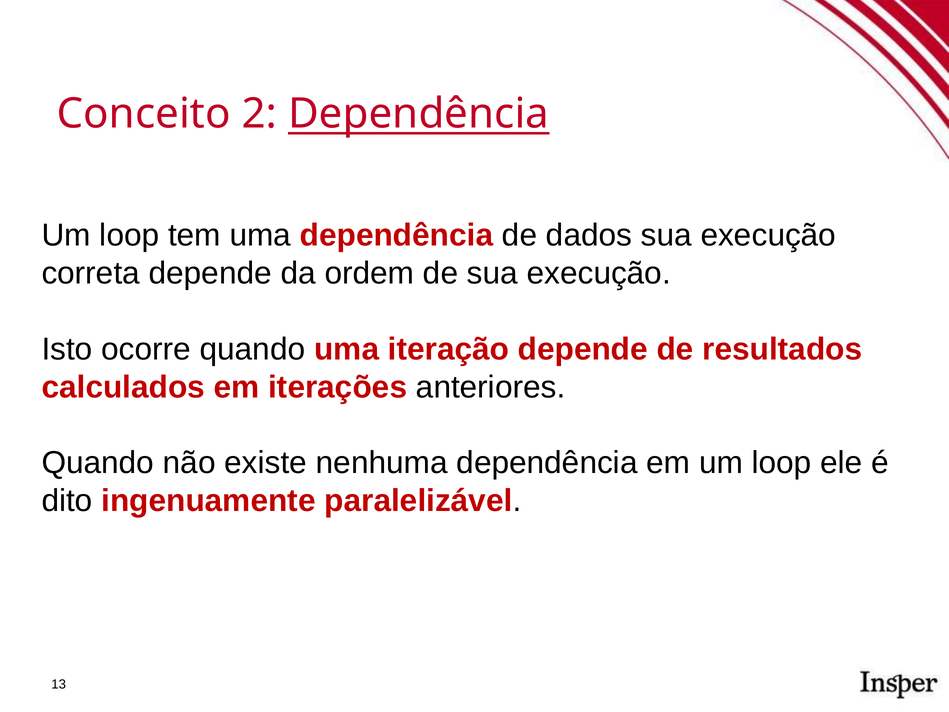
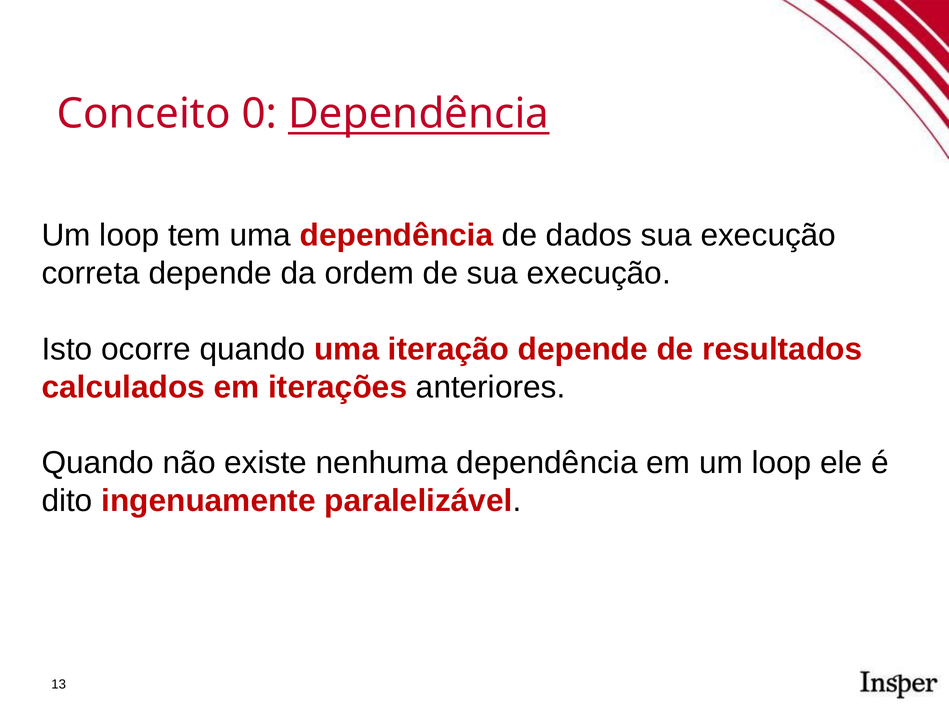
2: 2 -> 0
